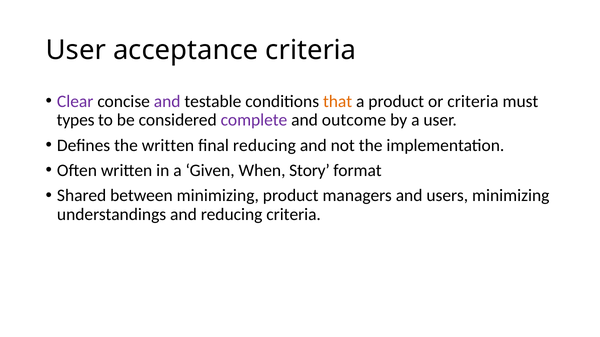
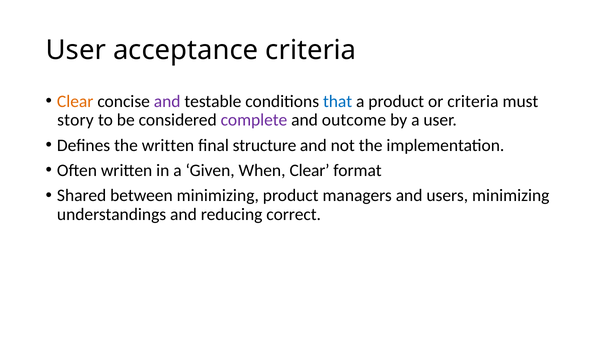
Clear at (75, 101) colour: purple -> orange
that colour: orange -> blue
types: types -> story
final reducing: reducing -> structure
When Story: Story -> Clear
reducing criteria: criteria -> correct
